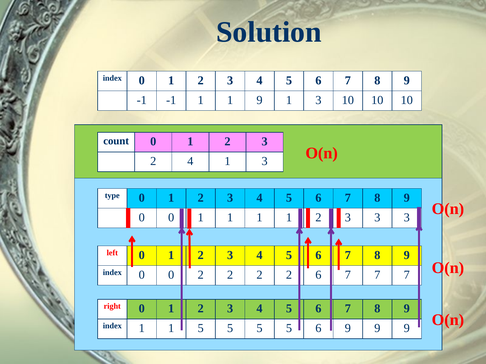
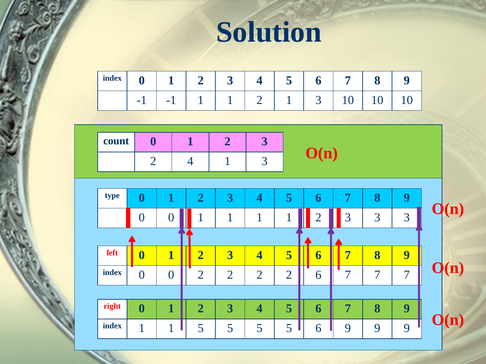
-1 1 1 9: 9 -> 2
